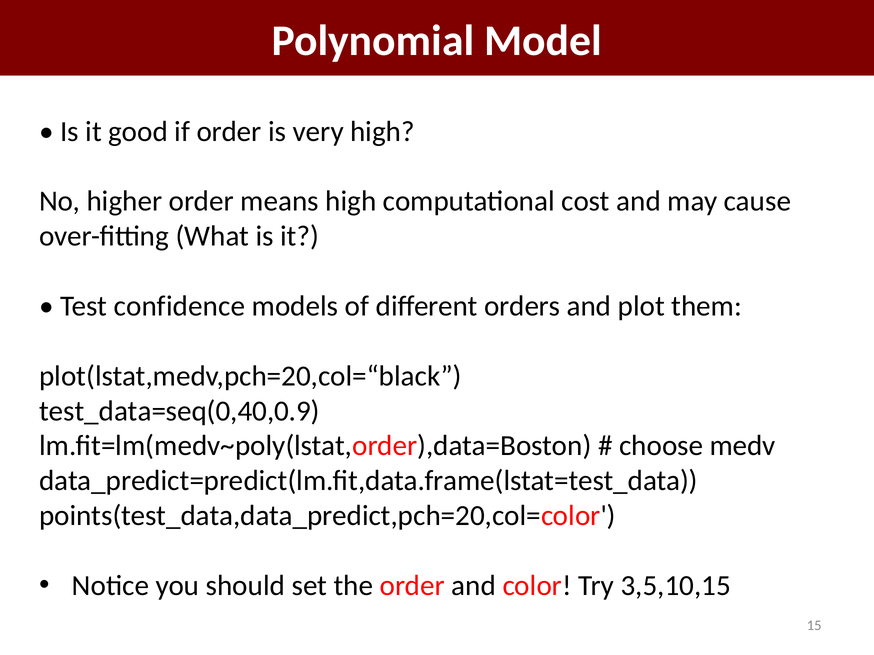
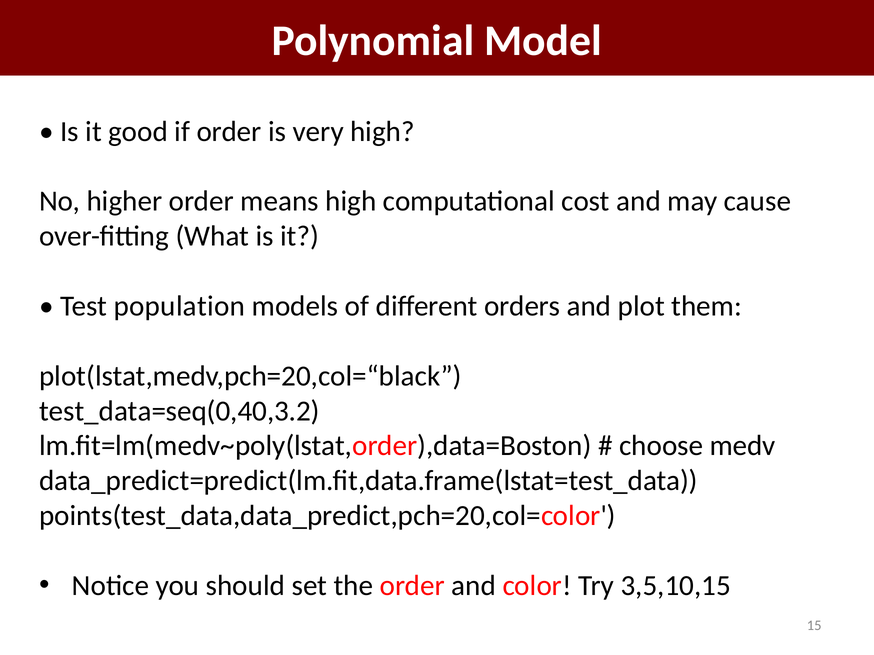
confidence: confidence -> population
test_data=seq(0,40,0.9: test_data=seq(0,40,0.9 -> test_data=seq(0,40,3.2
